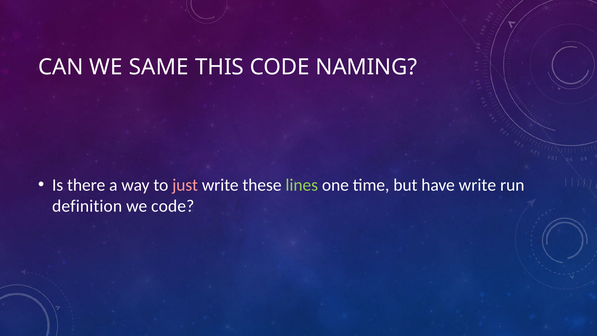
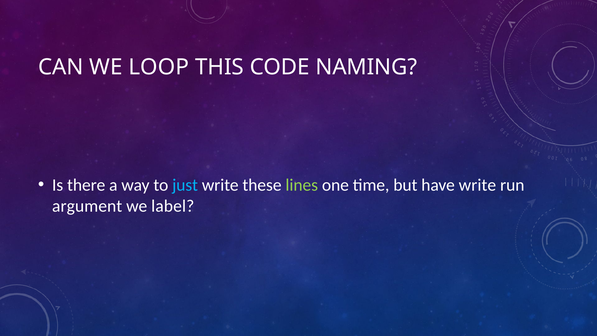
SAME: SAME -> LOOP
just colour: pink -> light blue
definition: definition -> argument
we code: code -> label
